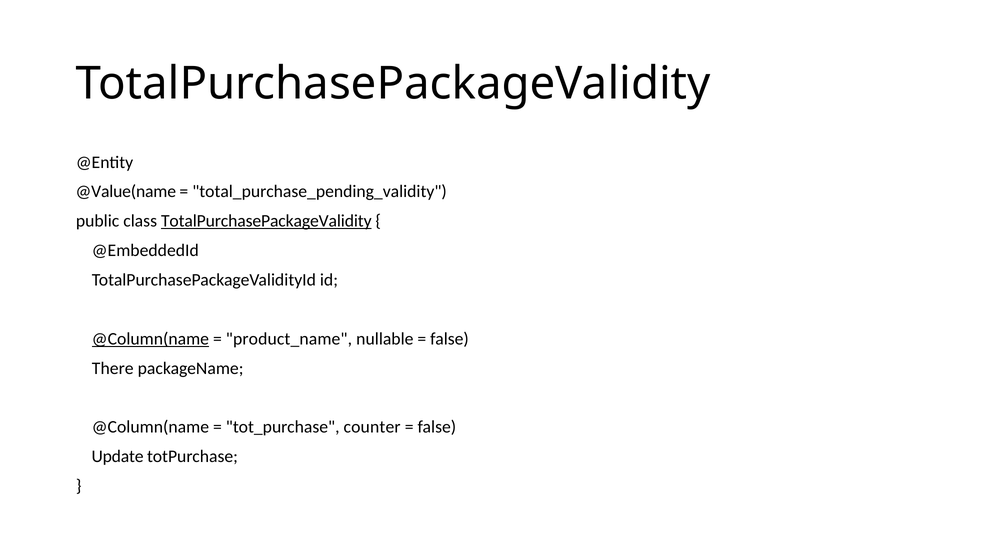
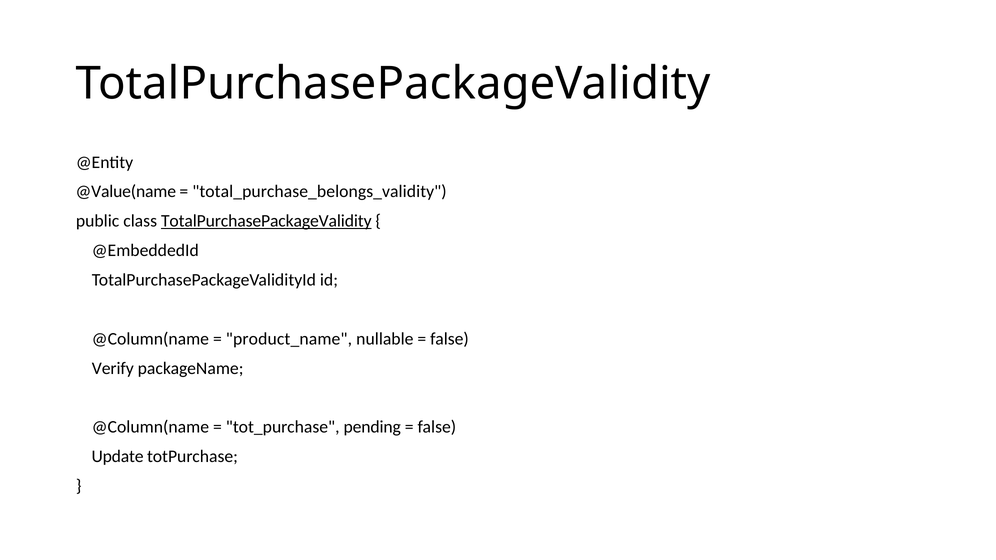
total_purchase_pending_validity: total_purchase_pending_validity -> total_purchase_belongs_validity
@Column(name at (150, 339) underline: present -> none
There: There -> Verify
counter: counter -> pending
